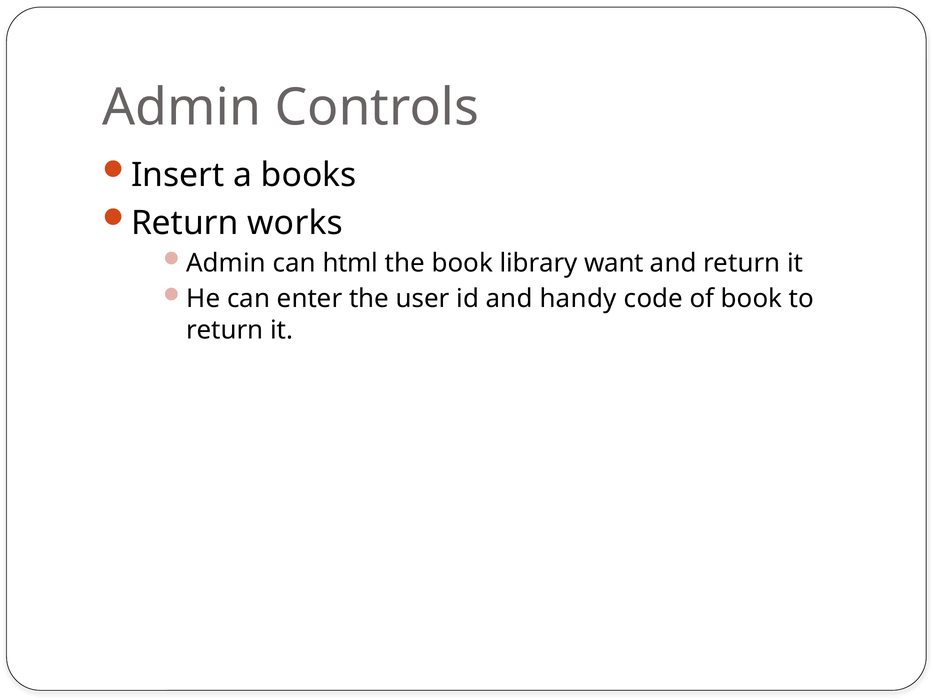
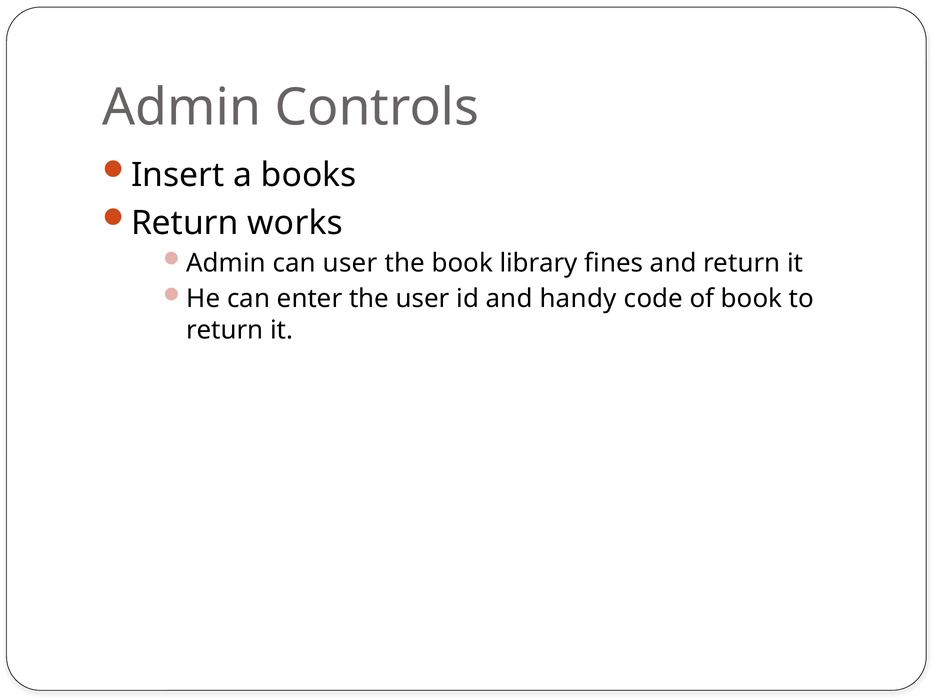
can html: html -> user
want: want -> fines
